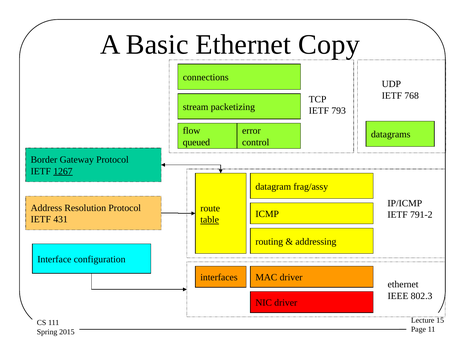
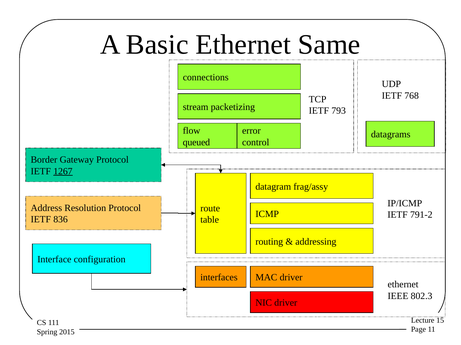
Copy: Copy -> Same
431: 431 -> 836
table underline: present -> none
